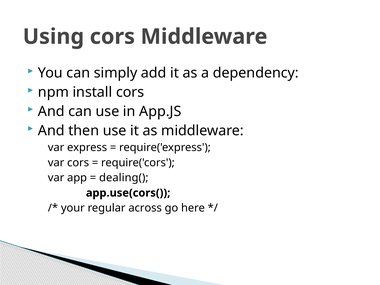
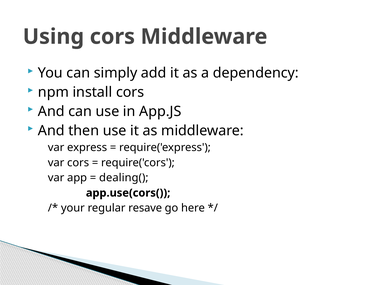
across: across -> resave
